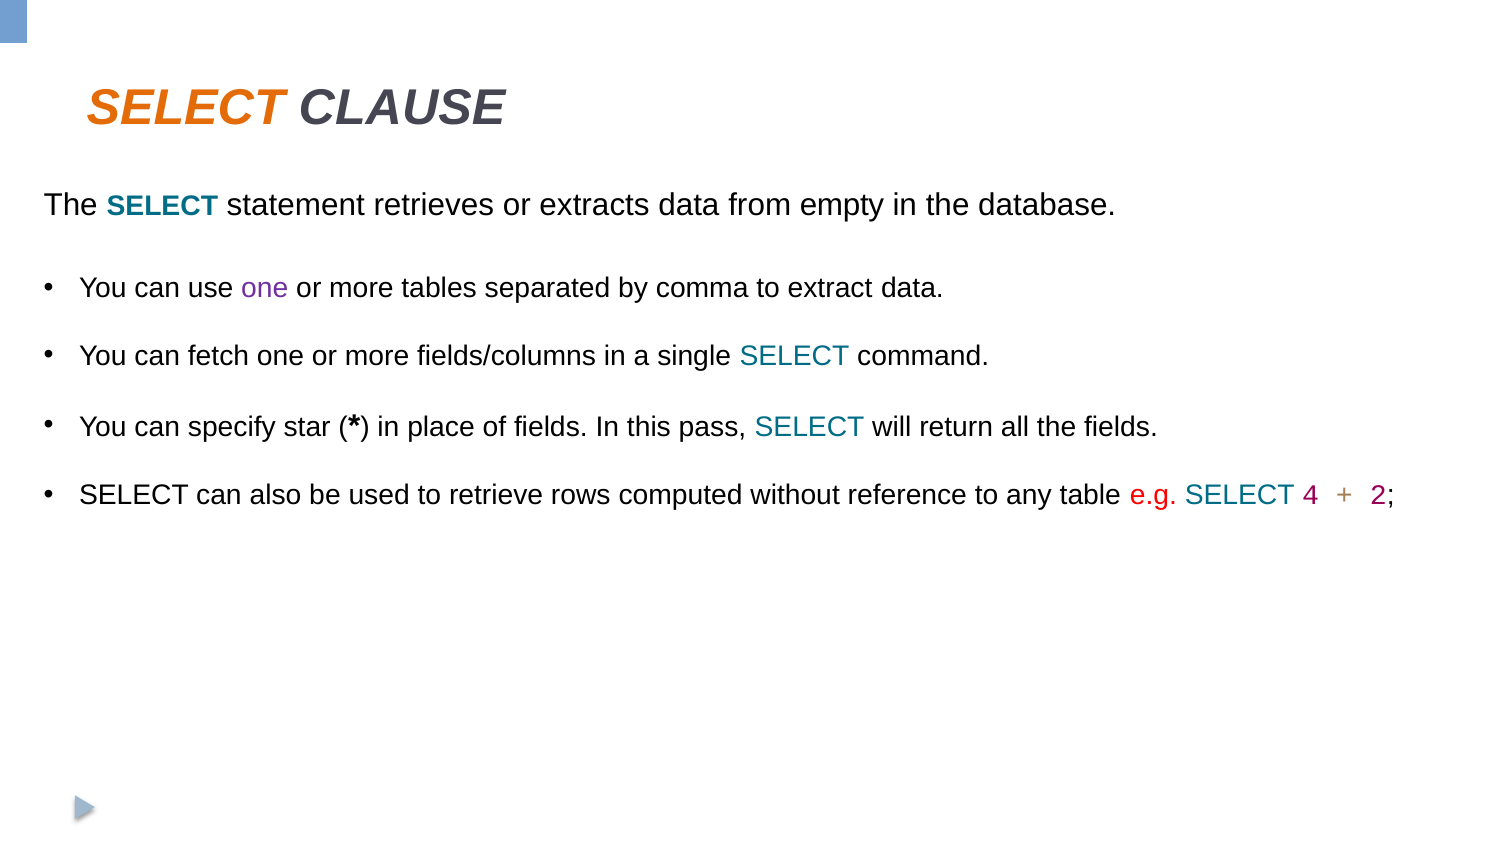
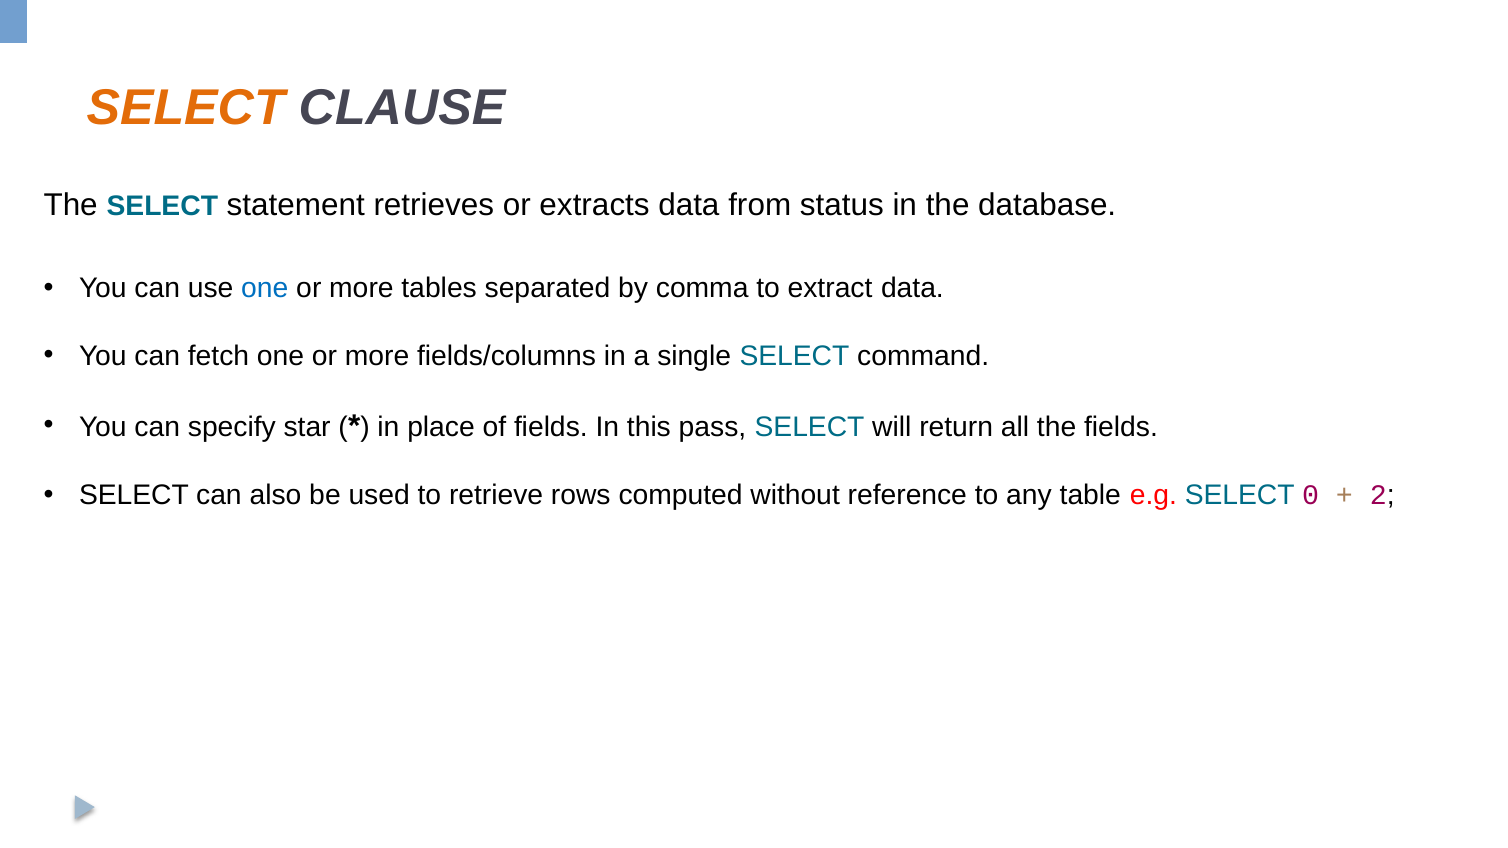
empty: empty -> status
one at (265, 288) colour: purple -> blue
4: 4 -> 0
